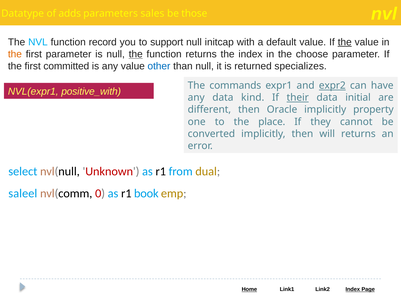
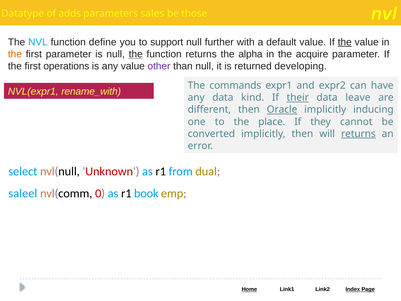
record: record -> define
initcap: initcap -> further
the index: index -> alpha
choose: choose -> acquire
committed: committed -> operations
other colour: blue -> purple
specializes: specializes -> developing
positive_with: positive_with -> rename_with
expr2 underline: present -> none
initial: initial -> leave
Oracle underline: none -> present
property: property -> inducing
returns at (358, 134) underline: none -> present
